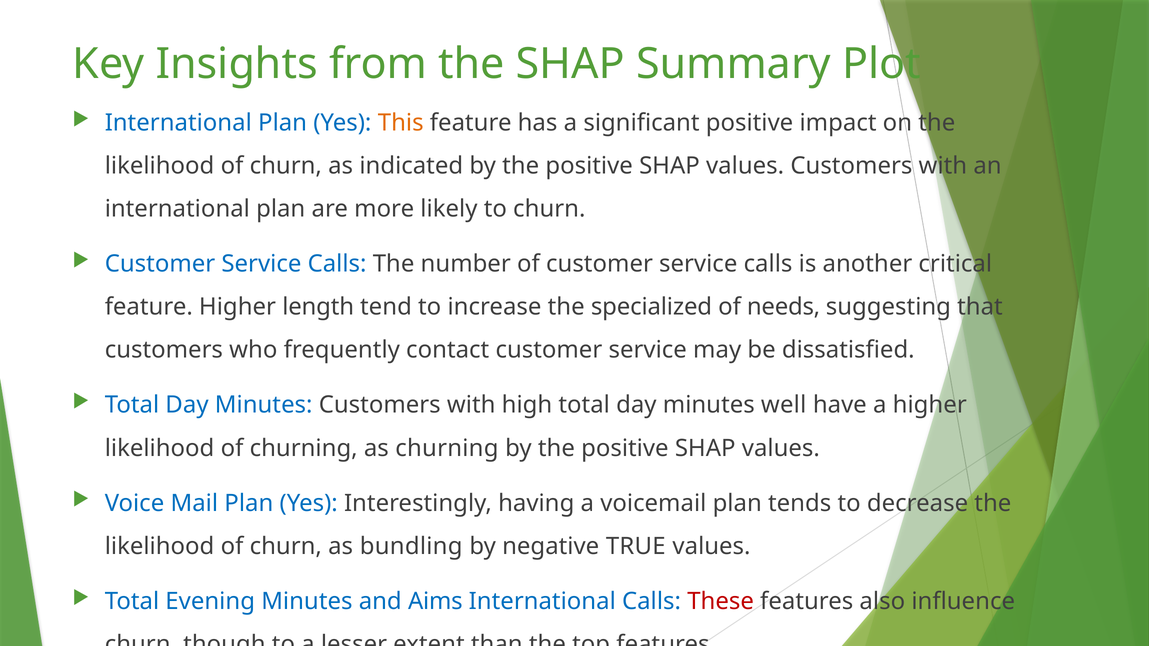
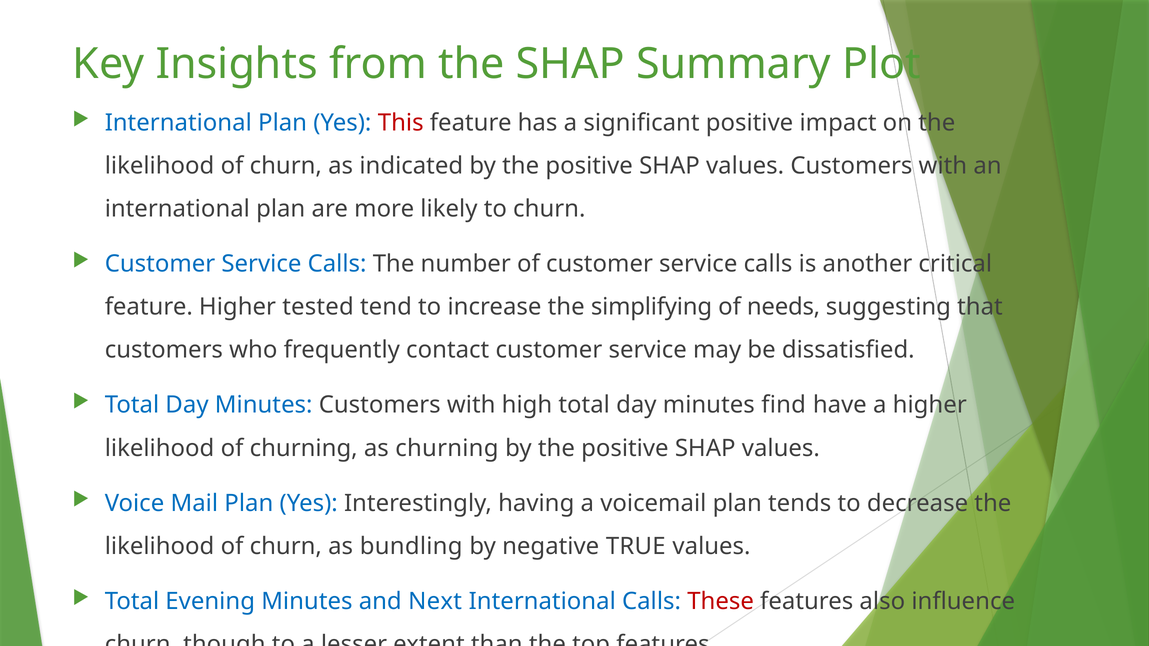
This colour: orange -> red
length: length -> tested
specialized: specialized -> simplifying
well: well -> find
Aims: Aims -> Next
